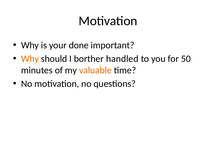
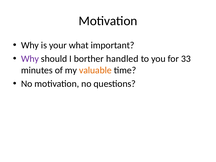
done: done -> what
Why at (30, 59) colour: orange -> purple
50: 50 -> 33
